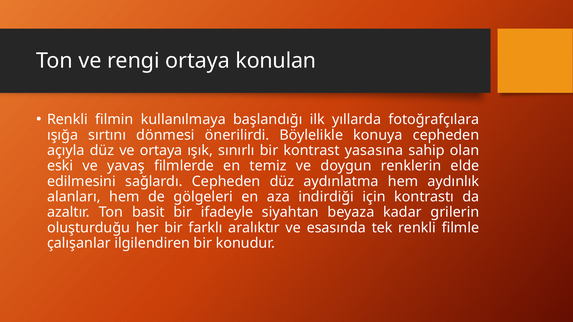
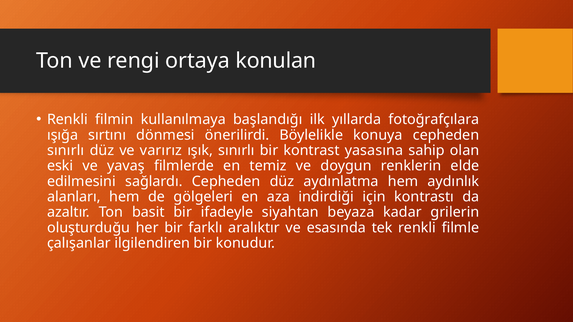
açıyla at (66, 151): açıyla -> sınırlı
ve ortaya: ortaya -> varırız
